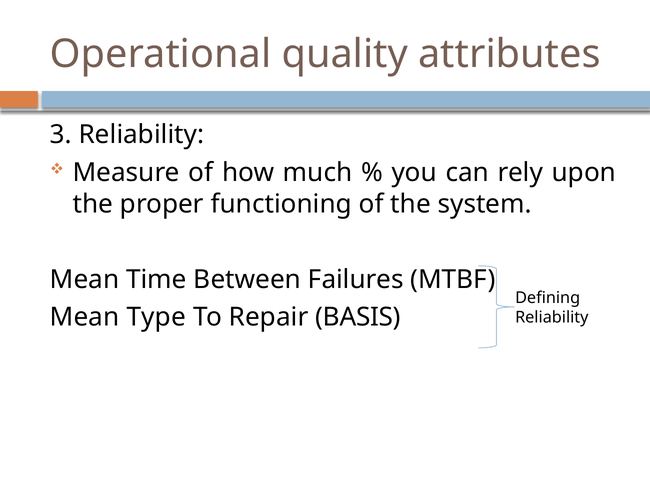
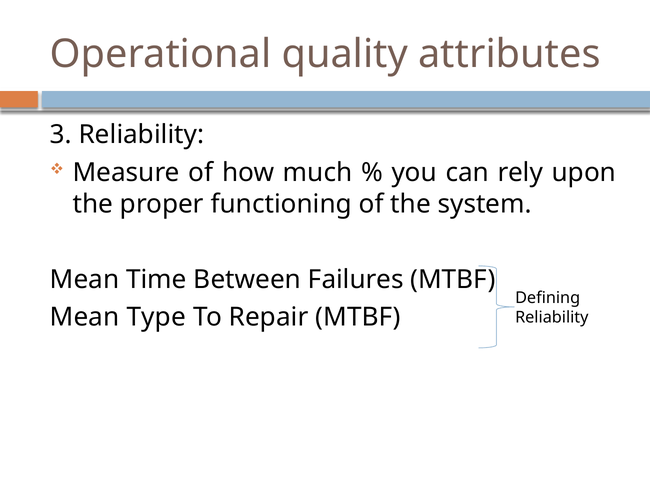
Repair BASIS: BASIS -> MTBF
